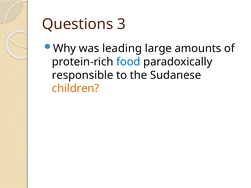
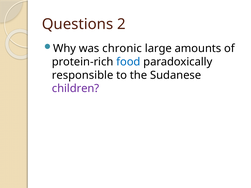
3: 3 -> 2
leading: leading -> chronic
children colour: orange -> purple
